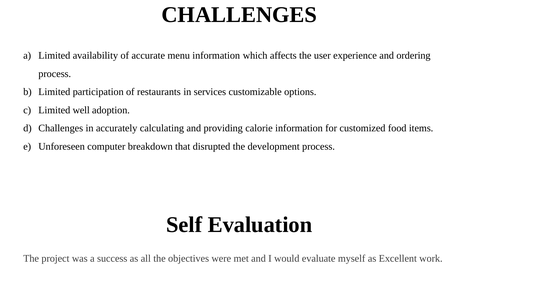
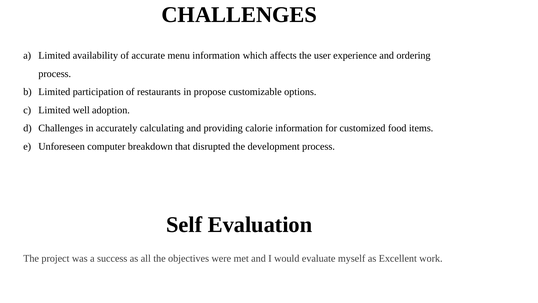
services: services -> propose
